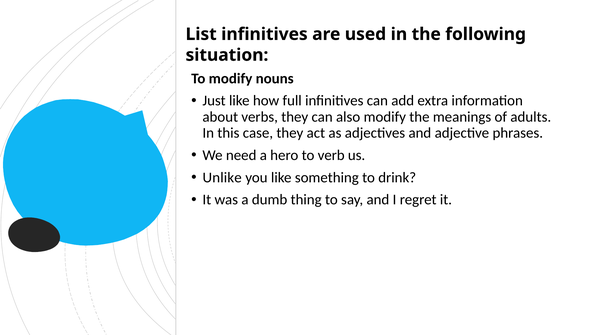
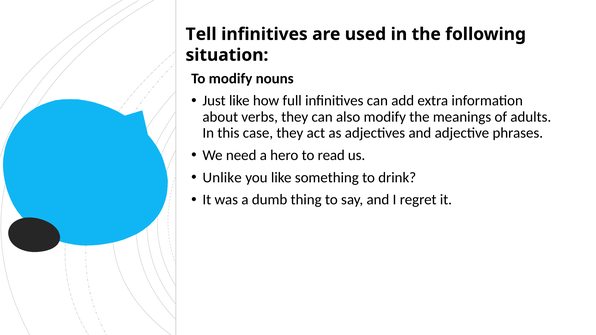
List: List -> Tell
verb: verb -> read
